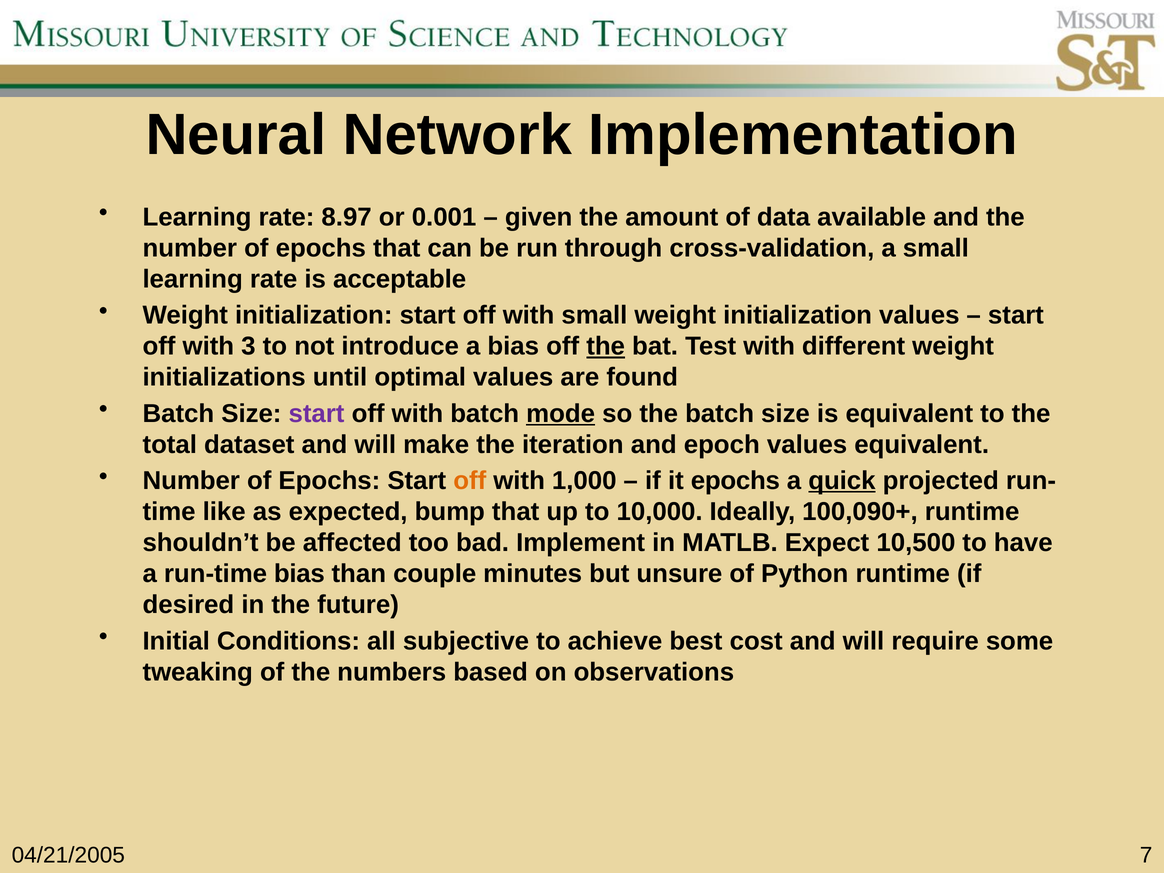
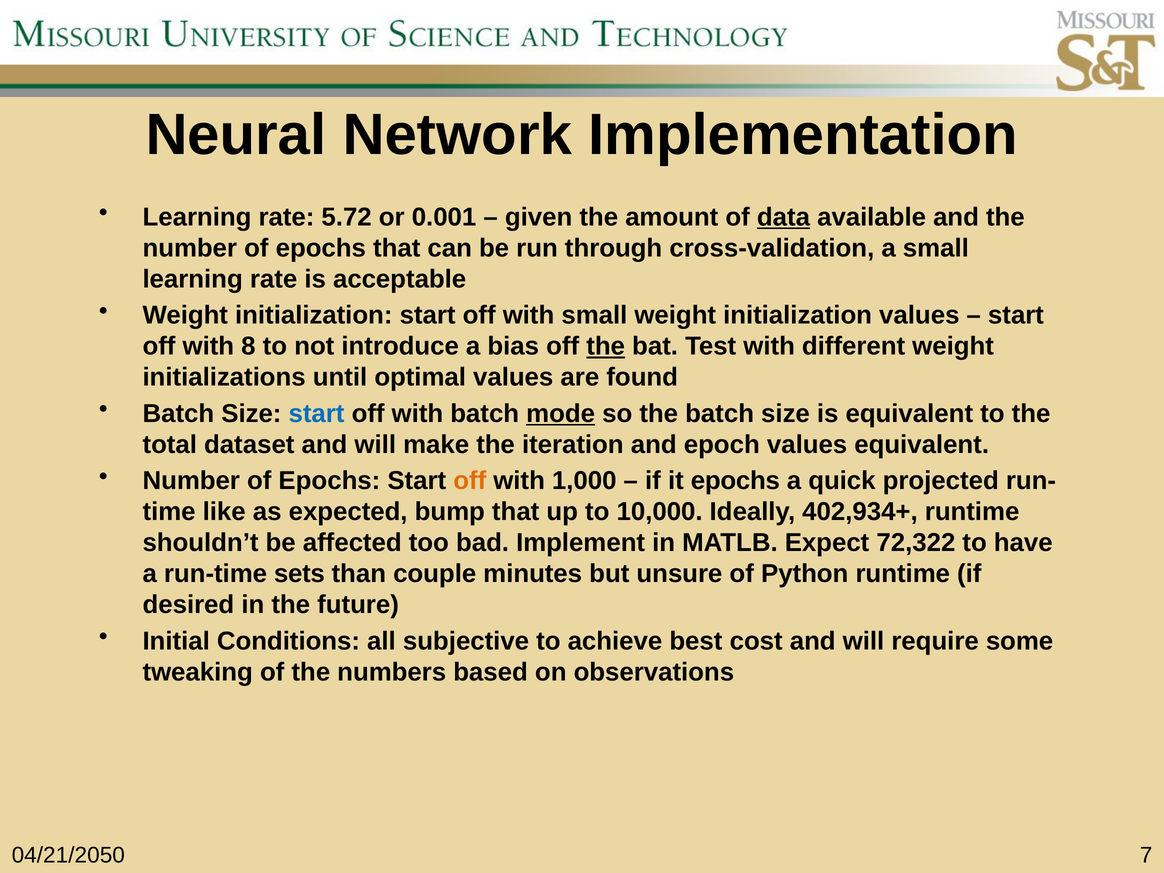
8.97: 8.97 -> 5.72
data underline: none -> present
3: 3 -> 8
start at (316, 414) colour: purple -> blue
quick underline: present -> none
100,090+: 100,090+ -> 402,934+
10,500: 10,500 -> 72,322
run-time bias: bias -> sets
04/21/2005: 04/21/2005 -> 04/21/2050
